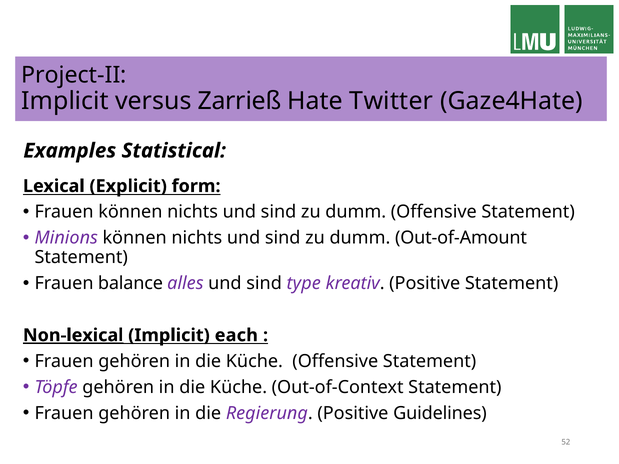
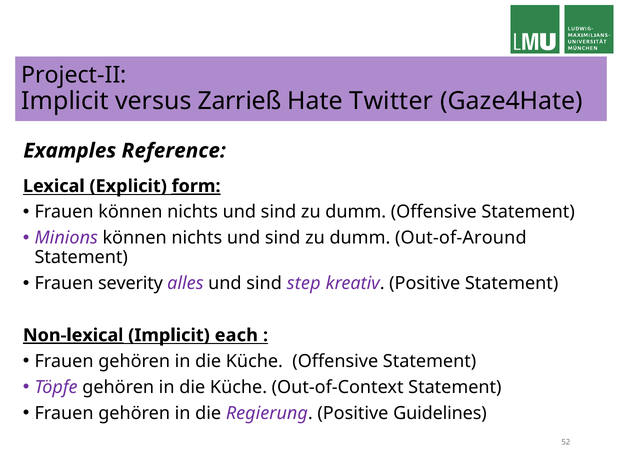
Statistical: Statistical -> Reference
form underline: none -> present
Out-of-Amount: Out-of-Amount -> Out-of-Around
balance: balance -> severity
type: type -> step
